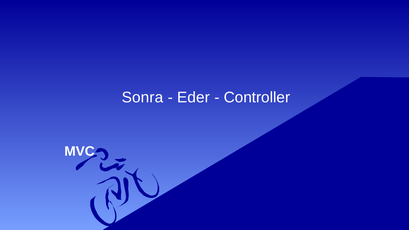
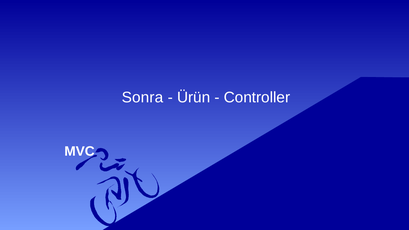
Eder: Eder -> Ürün
